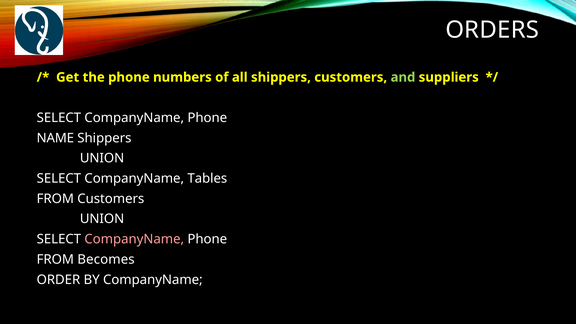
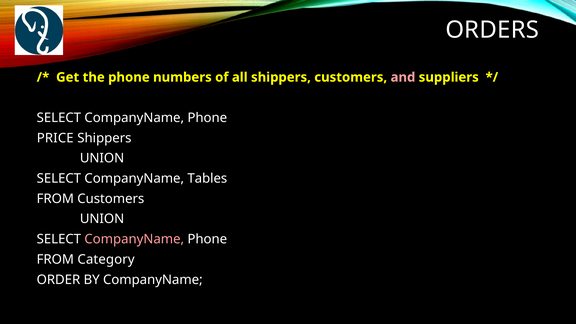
and colour: light green -> pink
NAME: NAME -> PRICE
Becomes: Becomes -> Category
